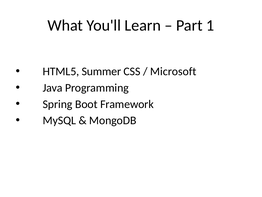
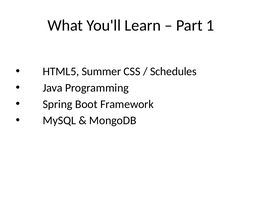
Microsoft: Microsoft -> Schedules
